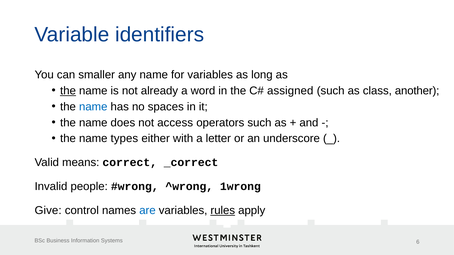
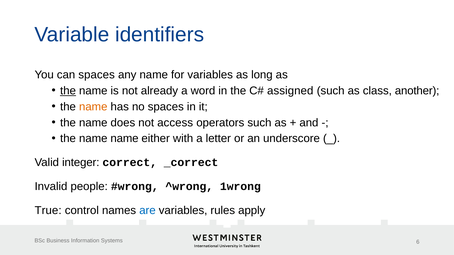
can smaller: smaller -> spaces
name at (93, 107) colour: blue -> orange
name types: types -> name
means: means -> integer
Give: Give -> True
rules underline: present -> none
